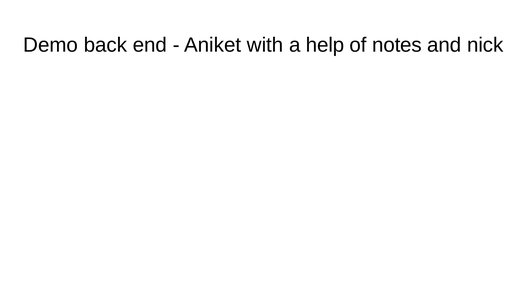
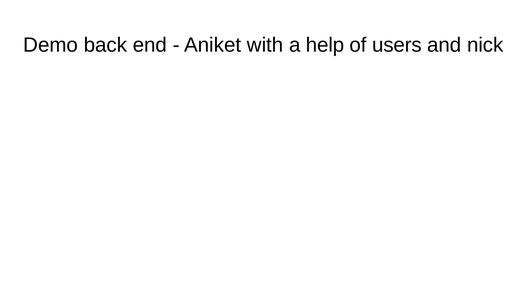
notes: notes -> users
